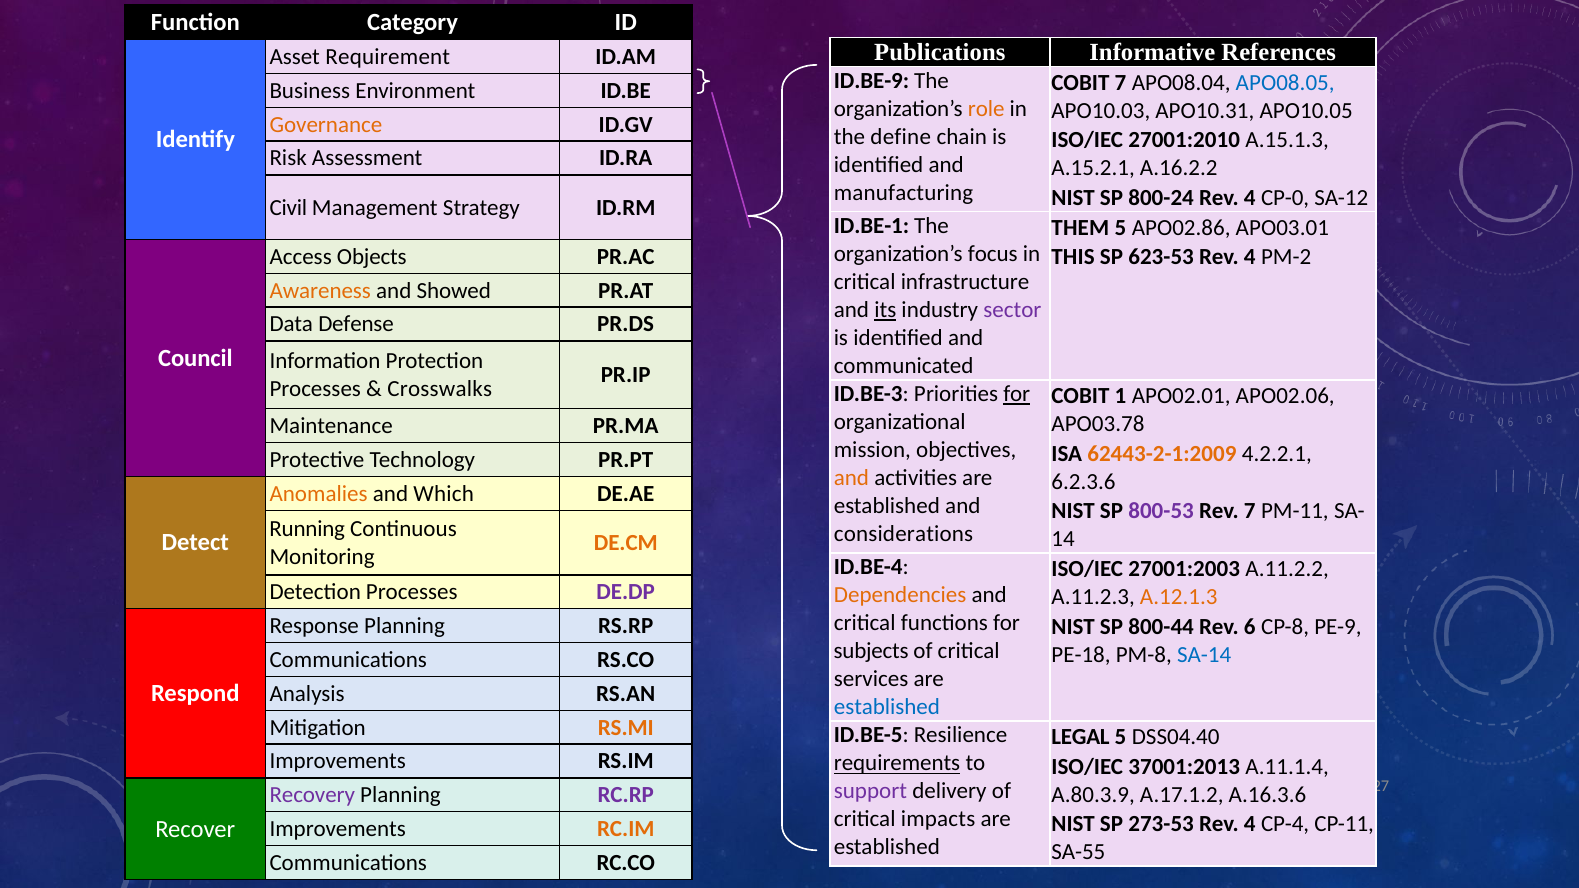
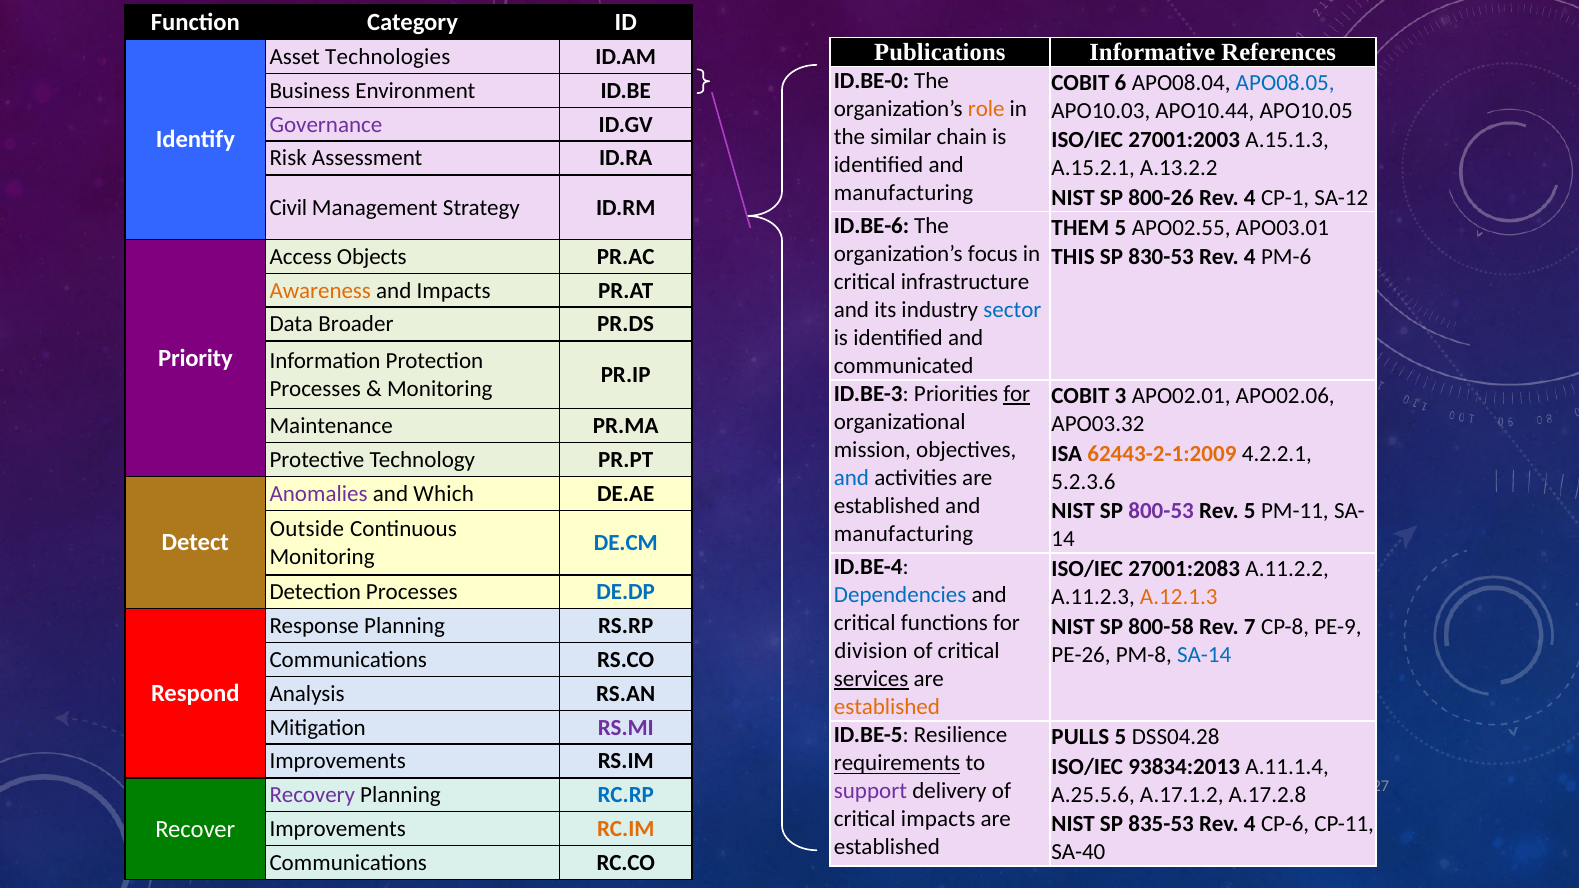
Requirement: Requirement -> Technologies
ID.BE-9: ID.BE-9 -> ID.BE-0
COBIT 7: 7 -> 6
APO10.31: APO10.31 -> APO10.44
Governance colour: orange -> purple
define: define -> similar
27001:2010: 27001:2010 -> 27001:2003
A.16.2.2: A.16.2.2 -> A.13.2.2
800-24: 800-24 -> 800-26
CP-0: CP-0 -> CP-1
ID.BE-1: ID.BE-1 -> ID.BE-6
APO02.86: APO02.86 -> APO02.55
623-53: 623-53 -> 830-53
PM-2: PM-2 -> PM-6
and Showed: Showed -> Impacts
its underline: present -> none
sector colour: purple -> blue
Defense: Defense -> Broader
Council: Council -> Priority
Crosswalks at (440, 389): Crosswalks -> Monitoring
1: 1 -> 3
APO03.78: APO03.78 -> APO03.32
and at (851, 478) colour: orange -> blue
6.2.3.6: 6.2.3.6 -> 5.2.3.6
Anomalies colour: orange -> purple
Rev 7: 7 -> 5
Running: Running -> Outside
considerations at (904, 534): considerations -> manufacturing
DE.CM colour: orange -> blue
27001:2003: 27001:2003 -> 27001:2083
DE.DP colour: purple -> blue
Dependencies colour: orange -> blue
800-44: 800-44 -> 800-58
6: 6 -> 7
subjects: subjects -> division
PE-18: PE-18 -> PE-26
services underline: none -> present
established at (887, 707) colour: blue -> orange
RS.MI colour: orange -> purple
LEGAL: LEGAL -> PULLS
DSS04.40: DSS04.40 -> DSS04.28
37001:2013: 37001:2013 -> 93834:2013
A.80.3.9: A.80.3.9 -> A.25.5.6
A.16.3.6: A.16.3.6 -> A.17.2.8
RC.RP colour: purple -> blue
273-53: 273-53 -> 835-53
CP-4: CP-4 -> CP-6
SA-55: SA-55 -> SA-40
